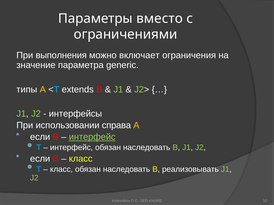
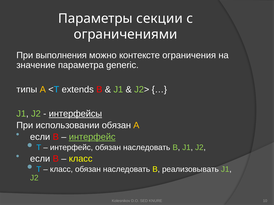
вместо: вместо -> секции
включает: включает -> контексте
интерфейсы underline: none -> present
использовании справа: справа -> обязан
